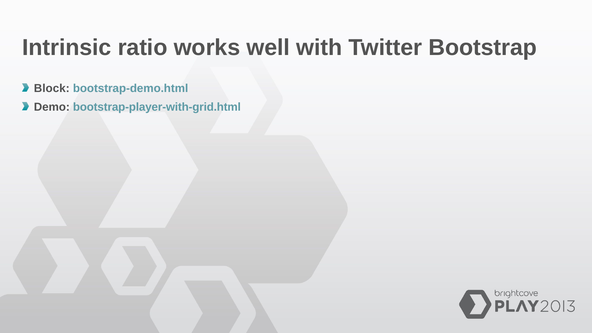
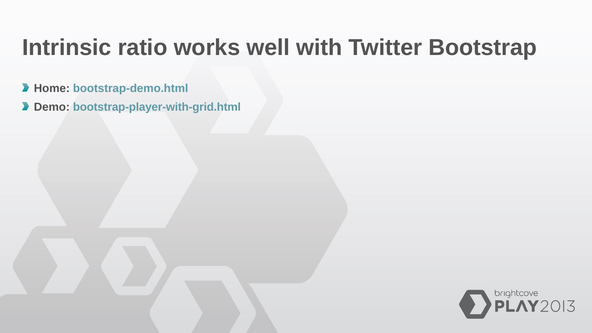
Block: Block -> Home
